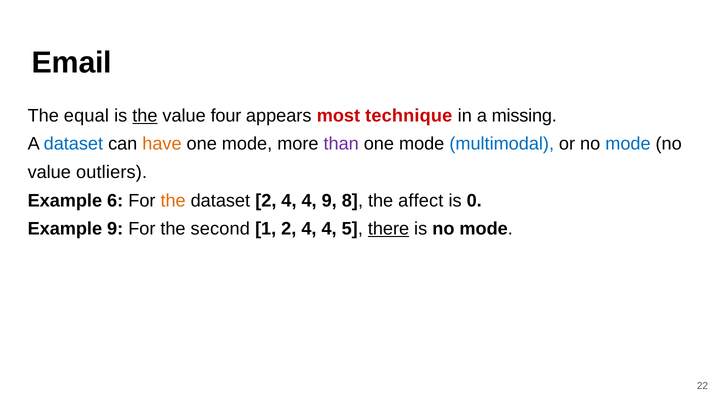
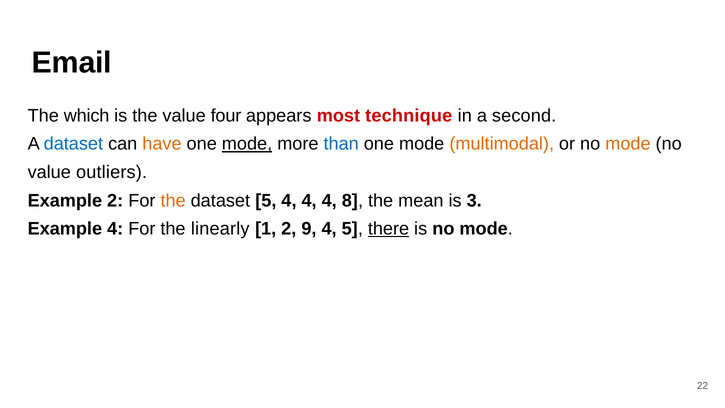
equal: equal -> which
the at (145, 116) underline: present -> none
missing: missing -> second
mode at (247, 144) underline: none -> present
than colour: purple -> blue
multimodal colour: blue -> orange
mode at (628, 144) colour: blue -> orange
Example 6: 6 -> 2
dataset 2: 2 -> 5
4 4 9: 9 -> 4
affect: affect -> mean
0: 0 -> 3
Example 9: 9 -> 4
second: second -> linearly
1 2 4: 4 -> 9
